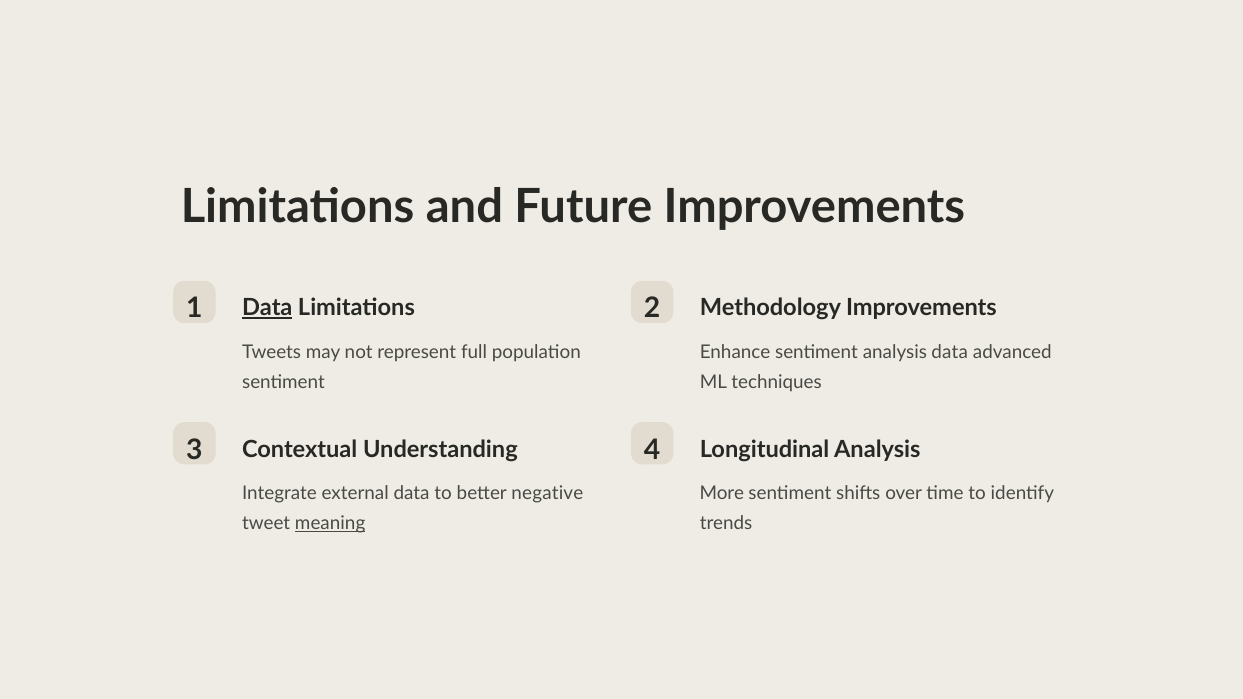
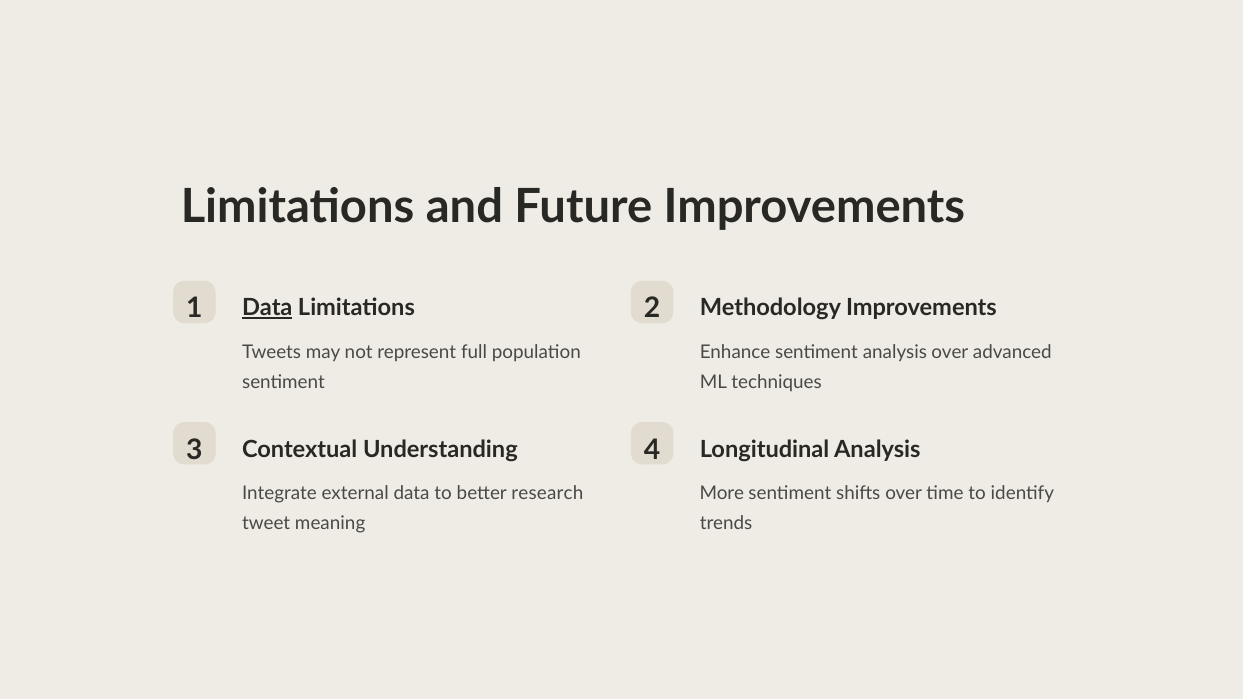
analysis data: data -> over
negative: negative -> research
meaning underline: present -> none
